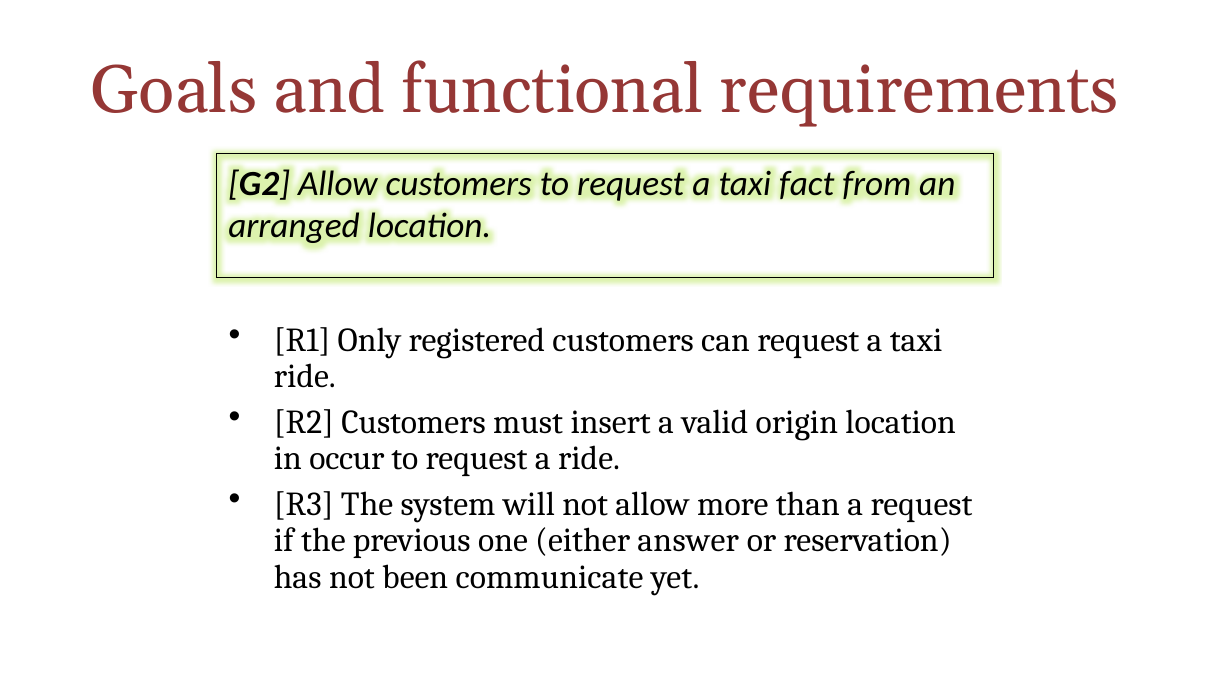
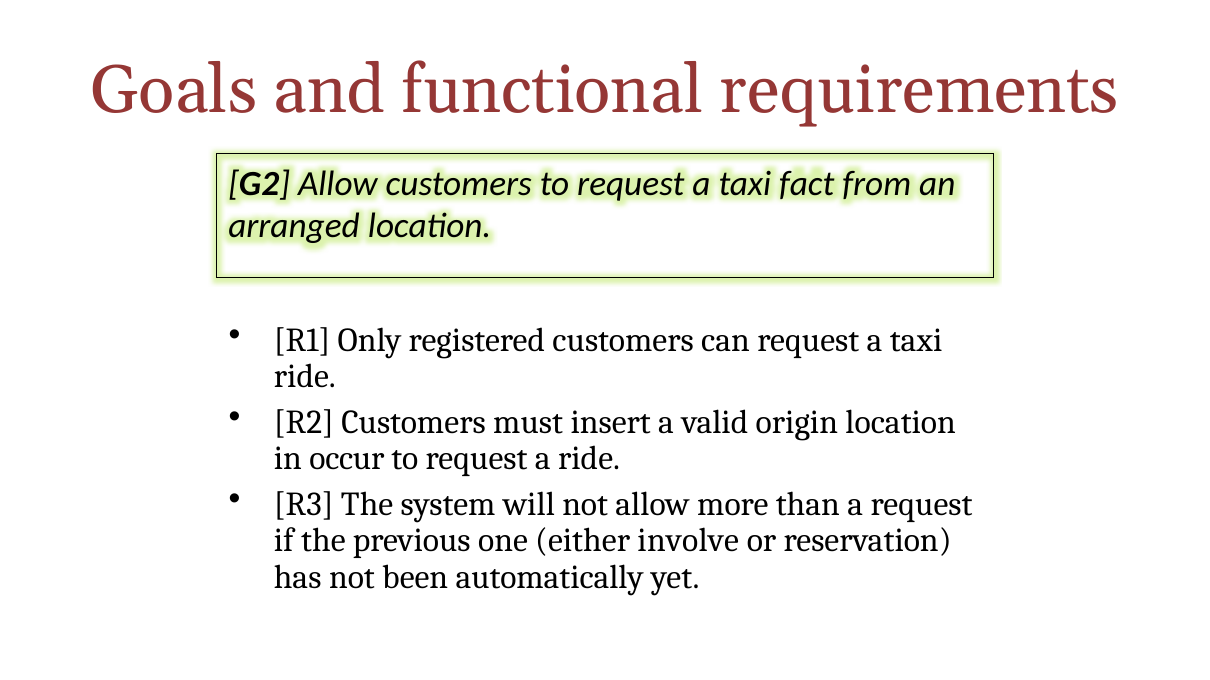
answer: answer -> involve
communicate: communicate -> automatically
